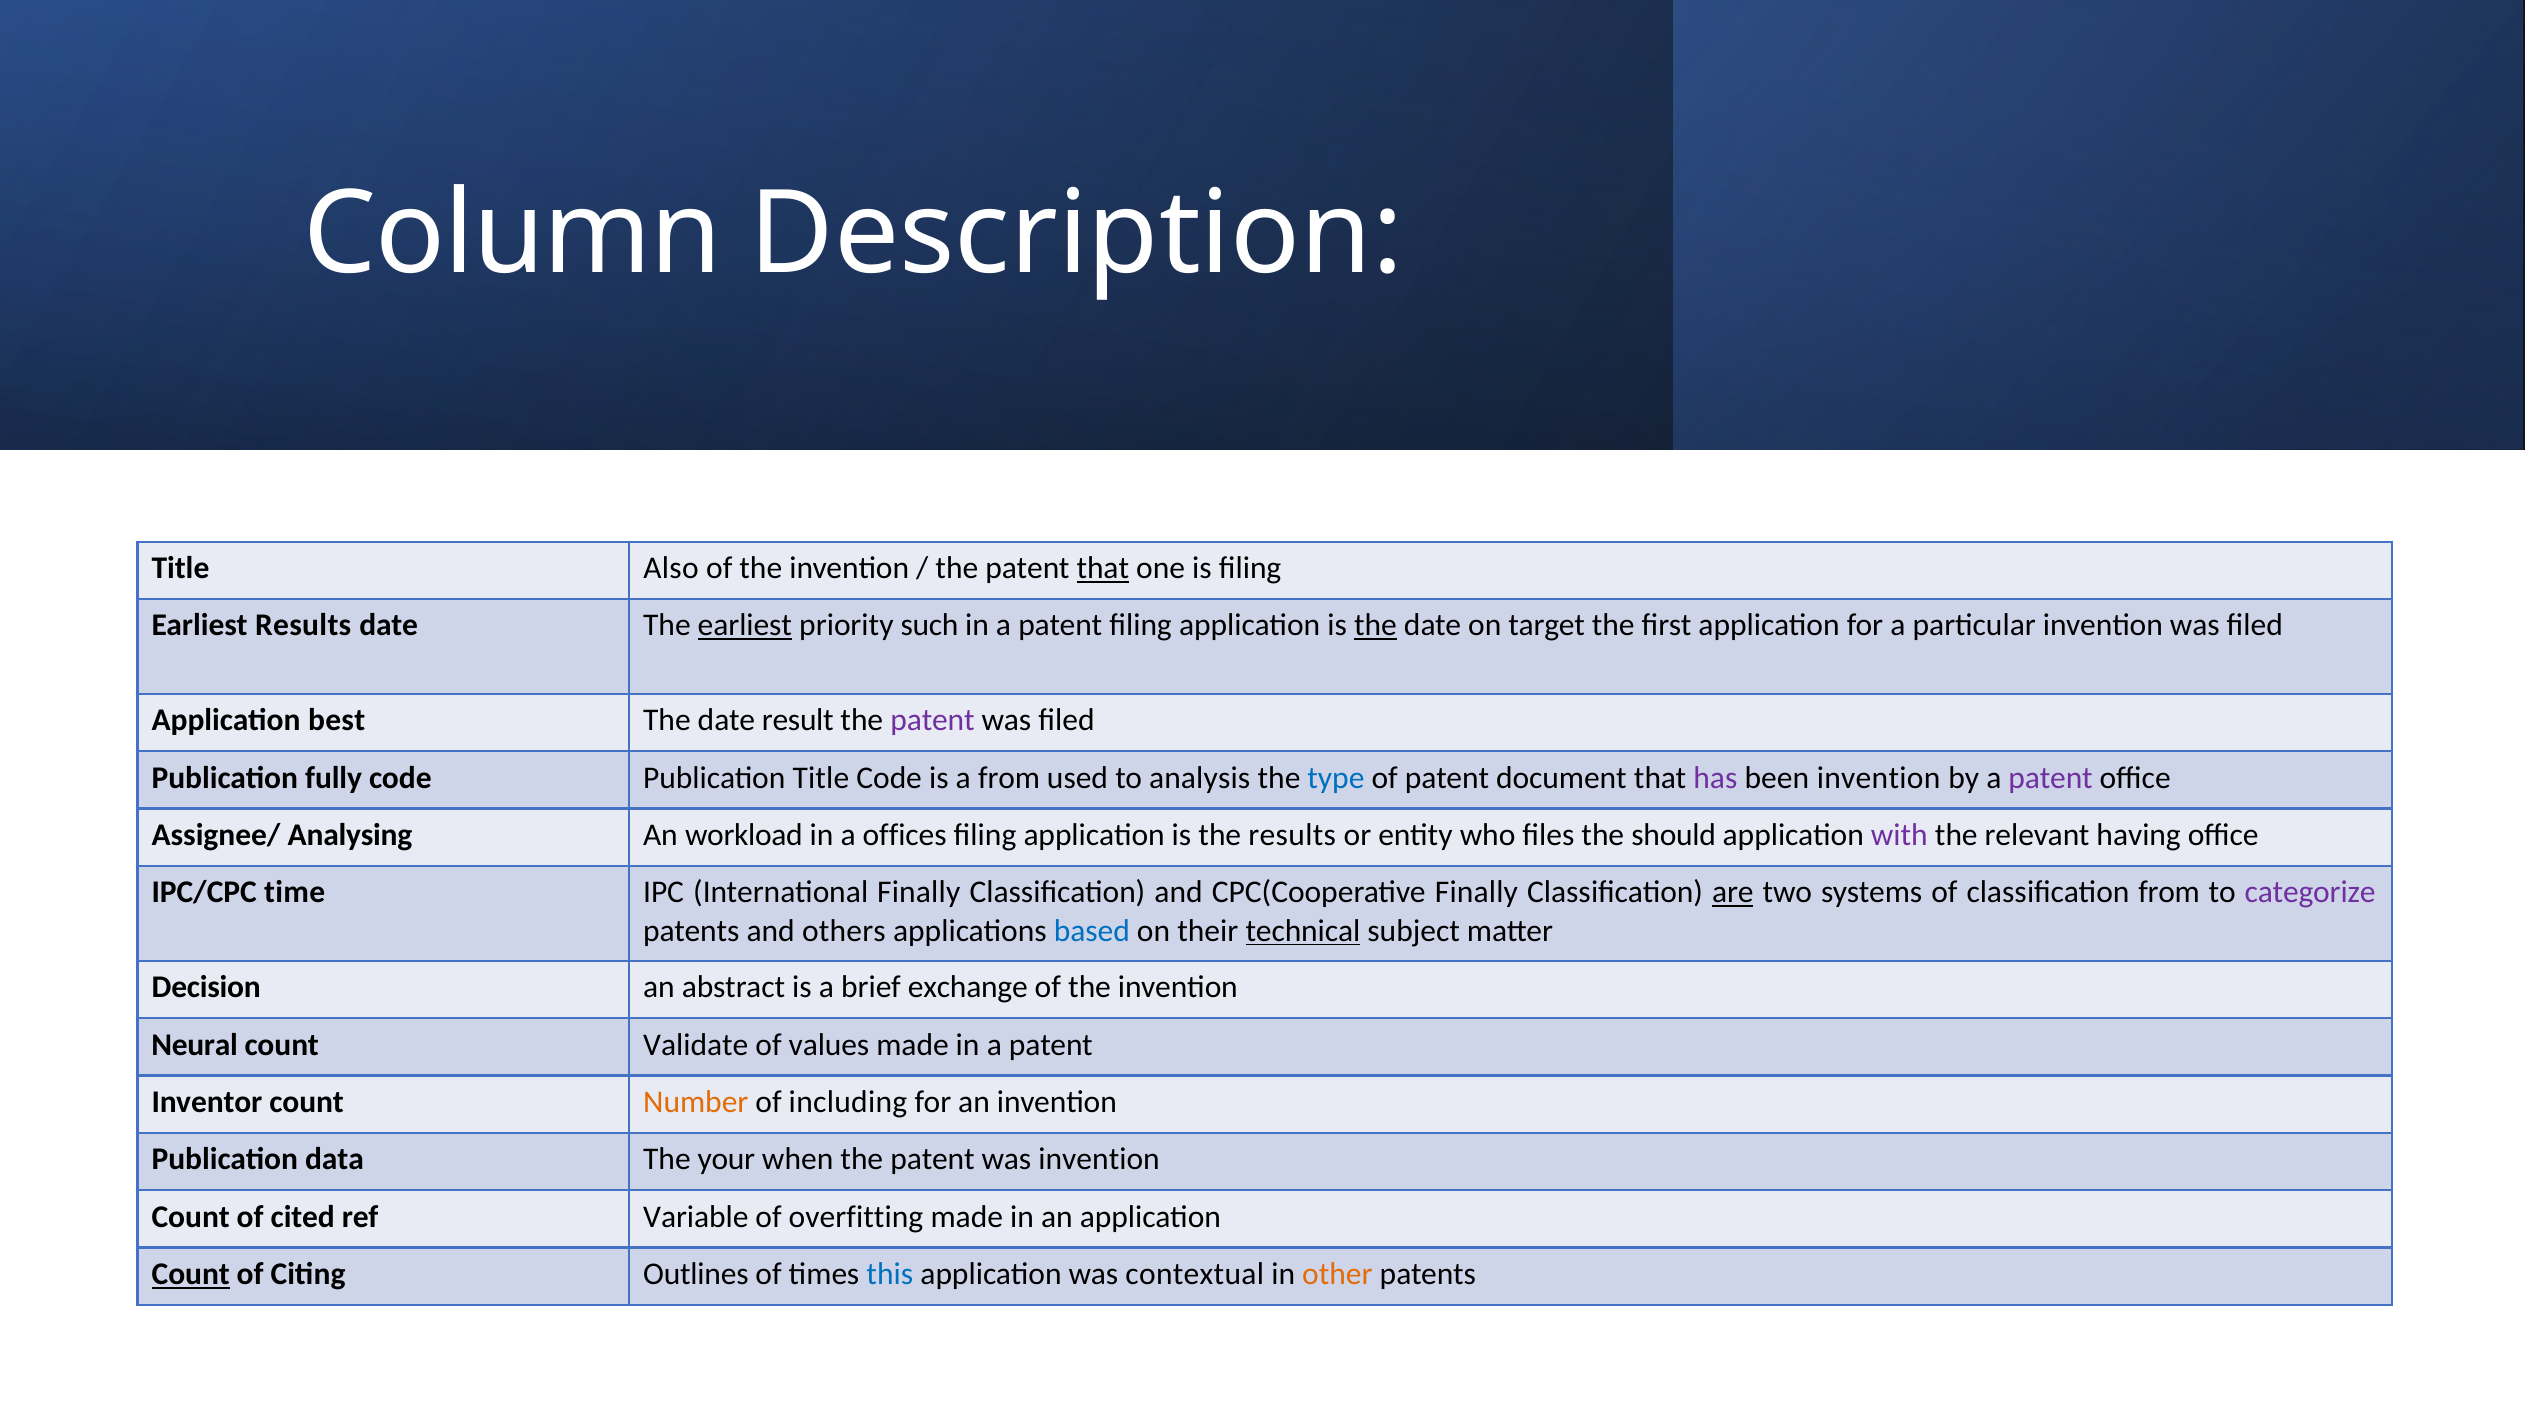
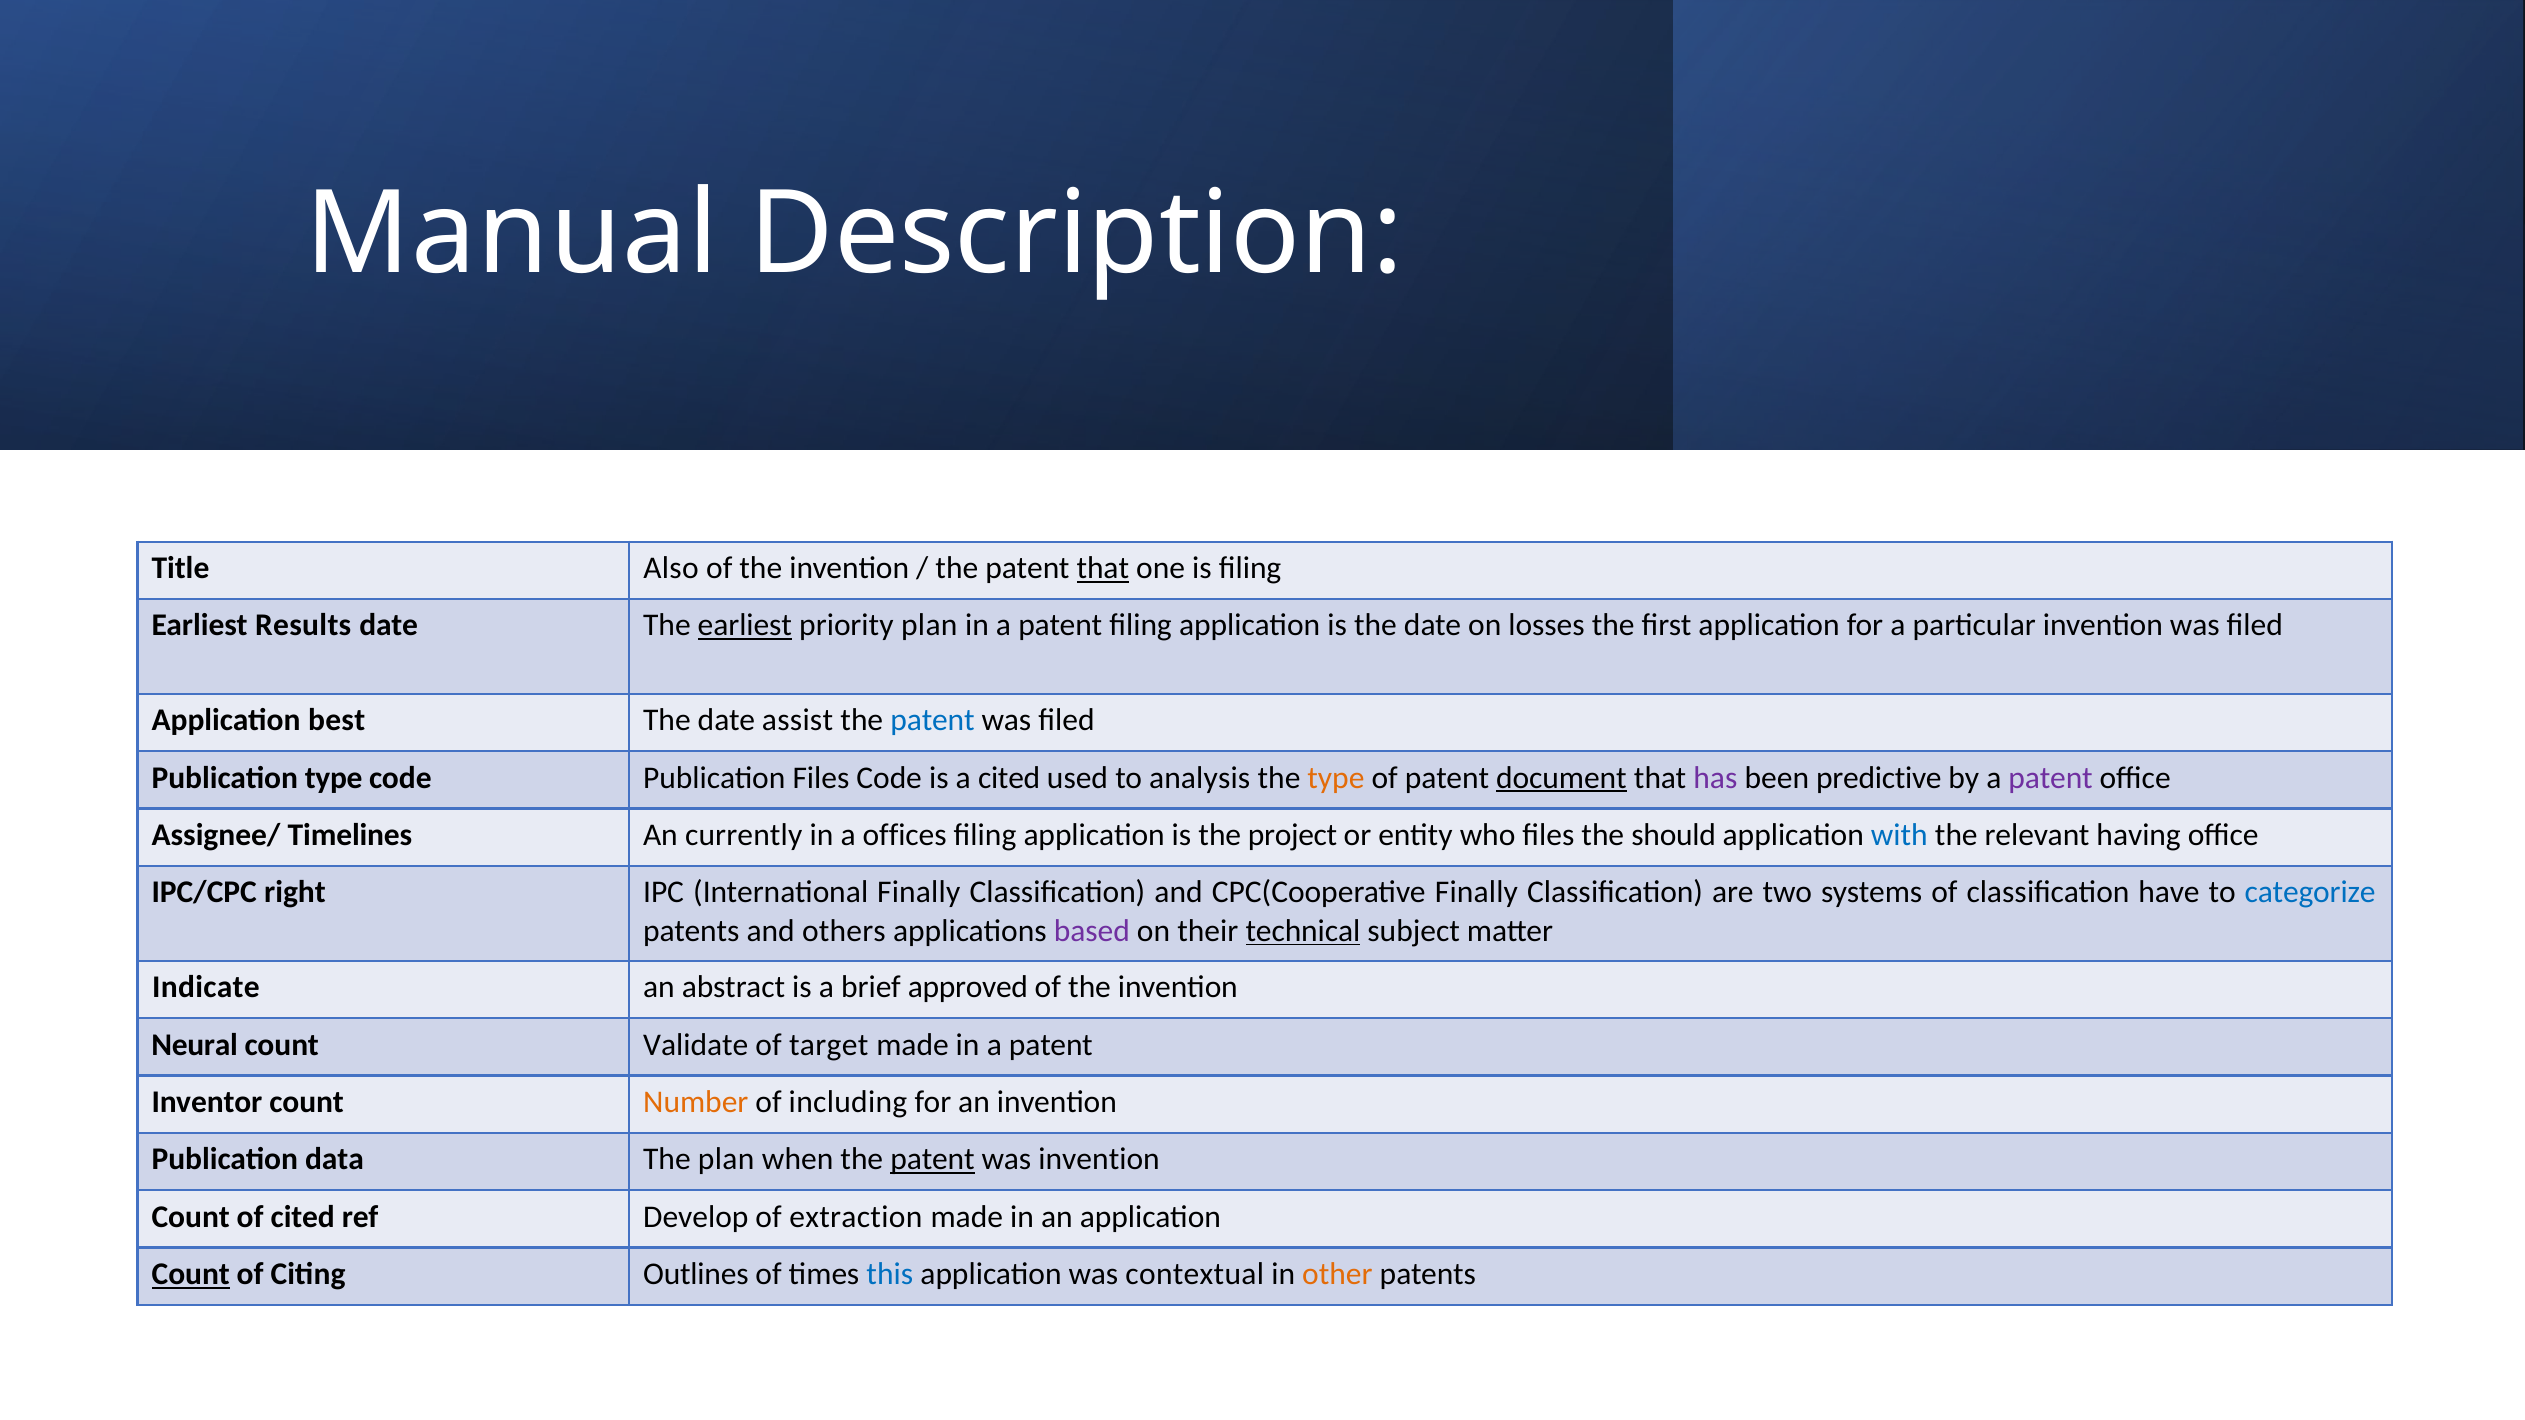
Column: Column -> Manual
priority such: such -> plan
the at (1376, 626) underline: present -> none
target: target -> losses
result: result -> assist
patent at (933, 721) colour: purple -> blue
Publication fully: fully -> type
Publication Title: Title -> Files
a from: from -> cited
type at (1336, 778) colour: blue -> orange
document underline: none -> present
been invention: invention -> predictive
Analysing: Analysing -> Timelines
workload: workload -> currently
the results: results -> project
with colour: purple -> blue
time: time -> right
are underline: present -> none
classification from: from -> have
categorize colour: purple -> blue
based colour: blue -> purple
Decision: Decision -> Indicate
exchange: exchange -> approved
values: values -> target
The your: your -> plan
patent at (933, 1160) underline: none -> present
Variable: Variable -> Develop
overfitting: overfitting -> extraction
